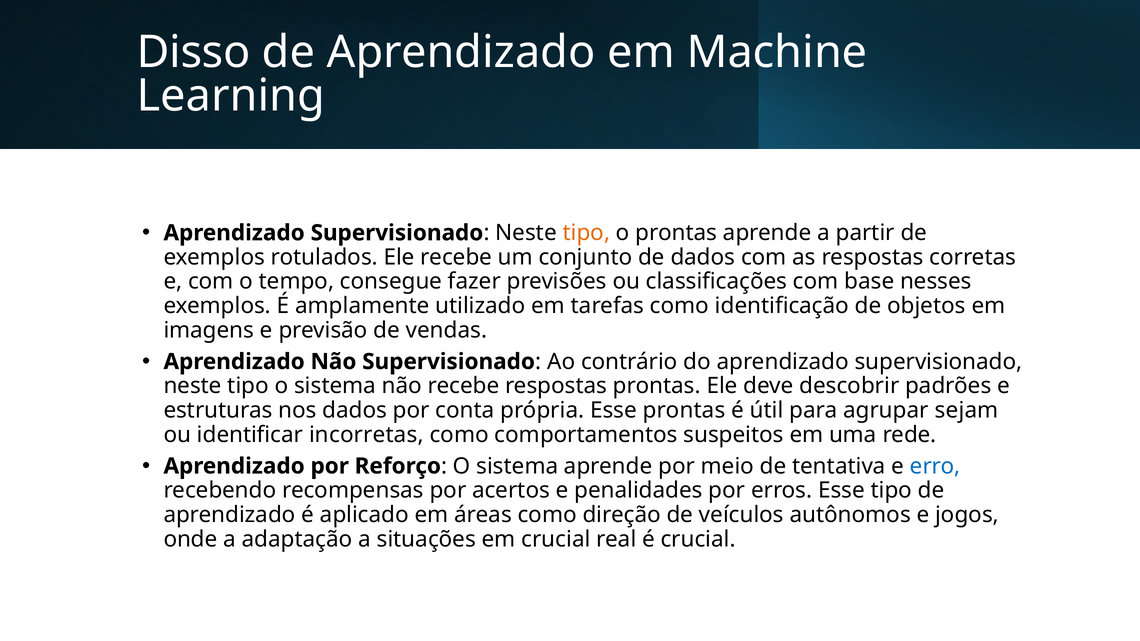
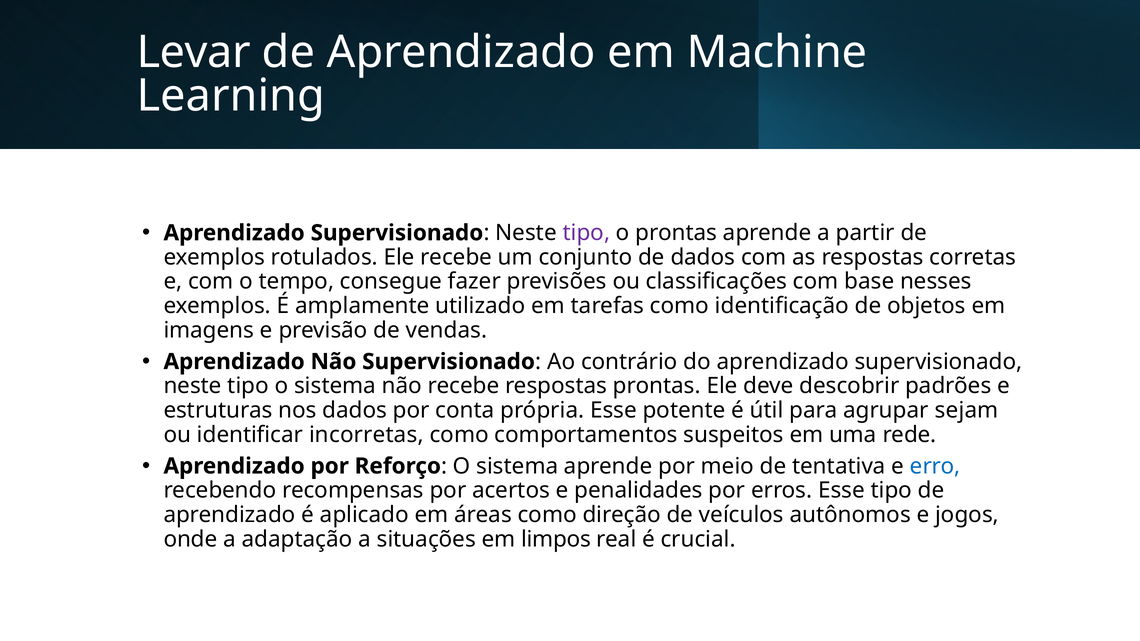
Disso: Disso -> Levar
tipo at (586, 233) colour: orange -> purple
Esse prontas: prontas -> potente
em crucial: crucial -> limpos
